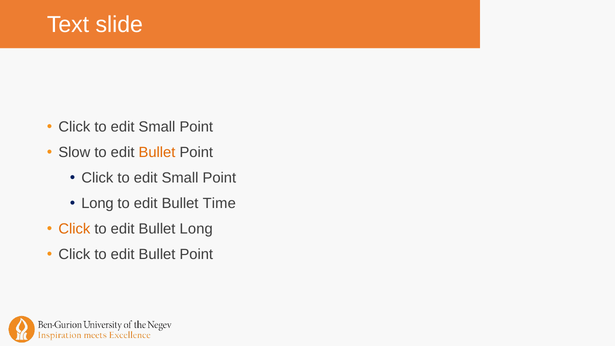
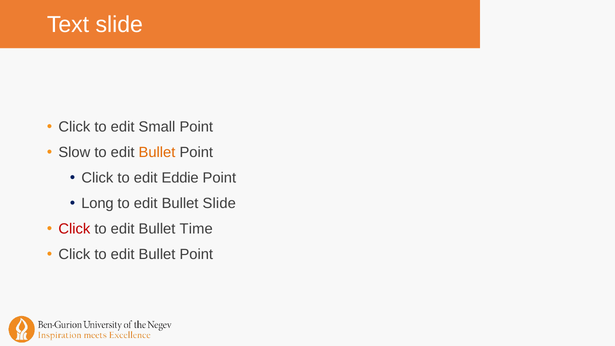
Small at (180, 178): Small -> Eddie
Bullet Time: Time -> Slide
Click at (74, 229) colour: orange -> red
Bullet Long: Long -> Time
